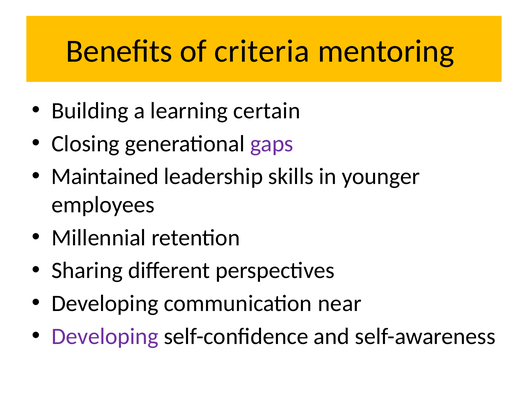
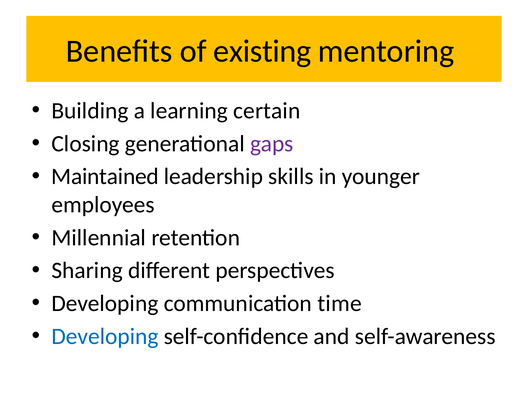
criteria: criteria -> existing
near: near -> time
Developing at (105, 336) colour: purple -> blue
